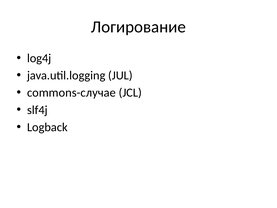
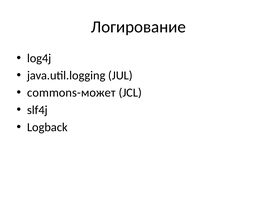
commons-случае: commons-случае -> commons-может
